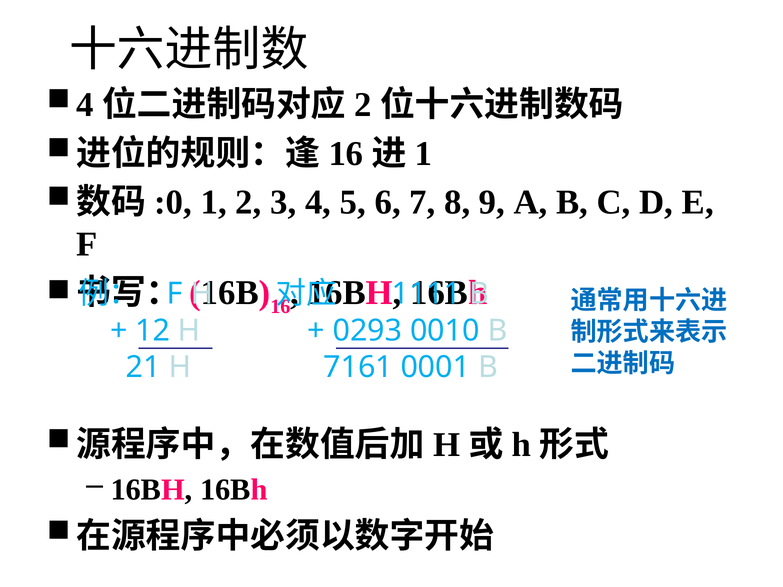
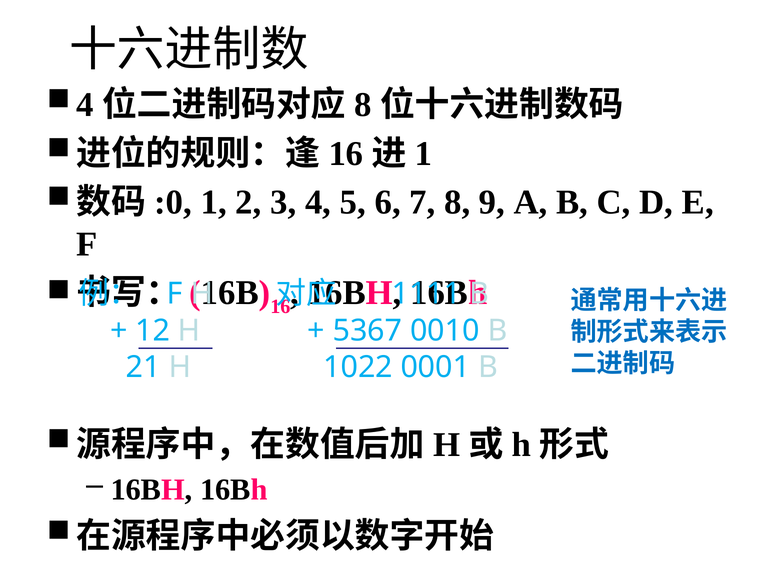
2 at (363, 105): 2 -> 8
0293: 0293 -> 5367
7161: 7161 -> 1022
